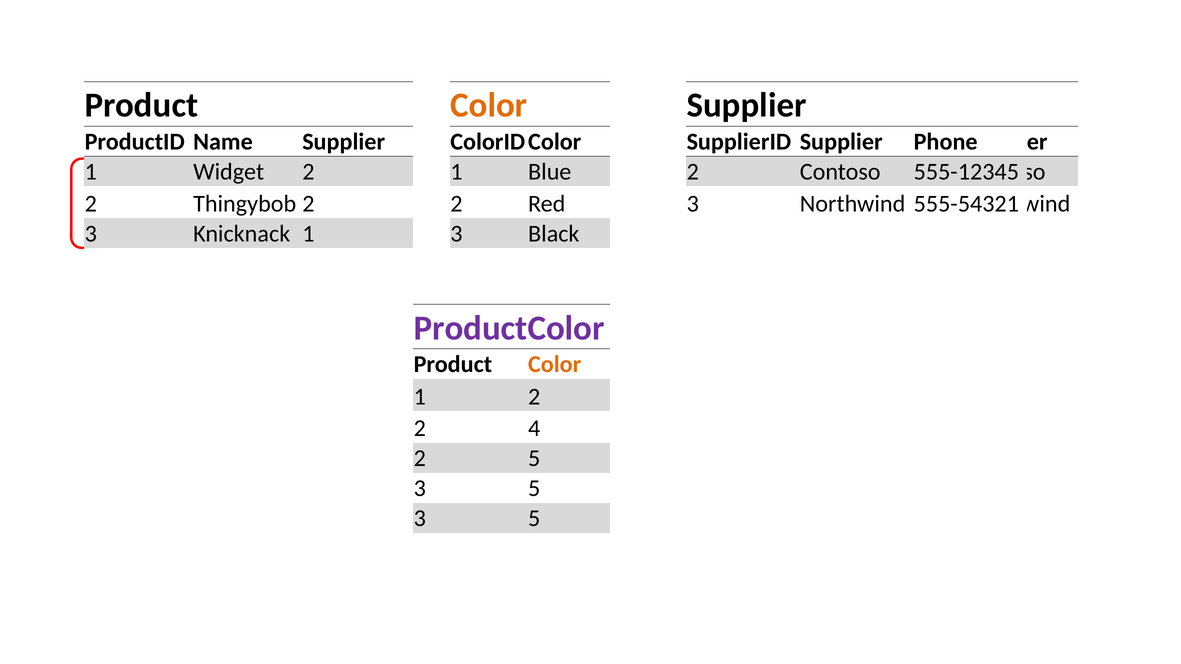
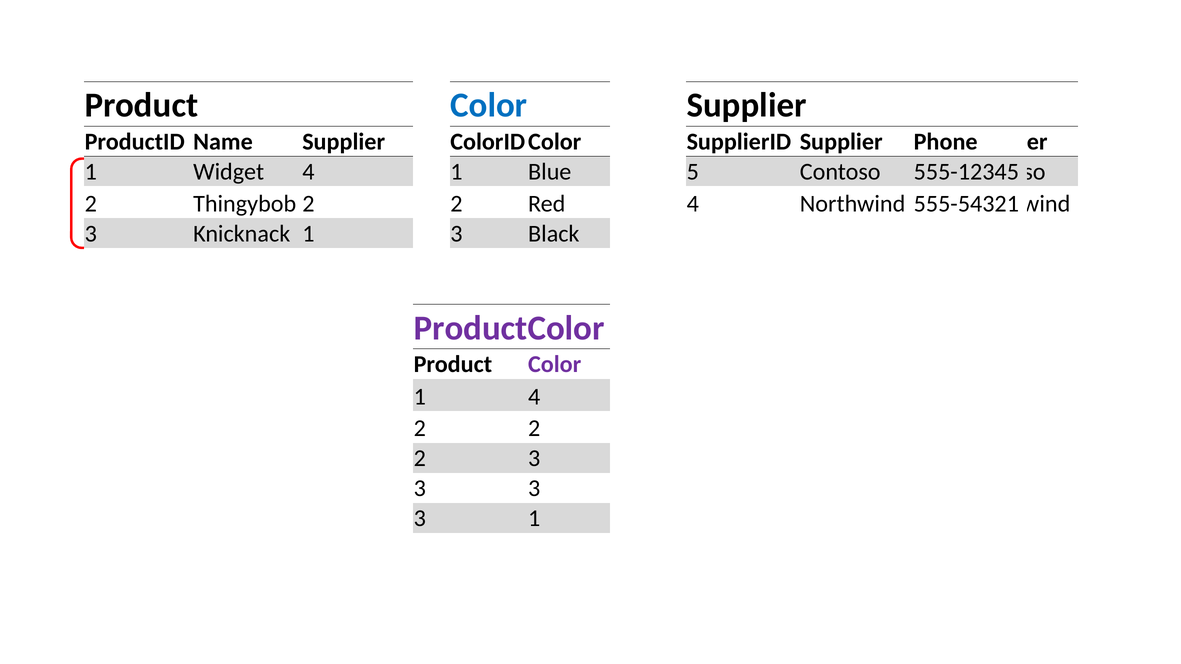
Color at (489, 105) colour: orange -> blue
2 at (308, 172): 2 -> 4
2 at (693, 172): 2 -> 5
3 at (693, 204): 3 -> 4
Color at (555, 365) colour: orange -> purple
2 at (534, 397): 2 -> 4
4 at (534, 428): 4 -> 2
5 at (534, 458): 5 -> 3
5 at (534, 488): 5 -> 3
5 at (534, 519): 5 -> 1
